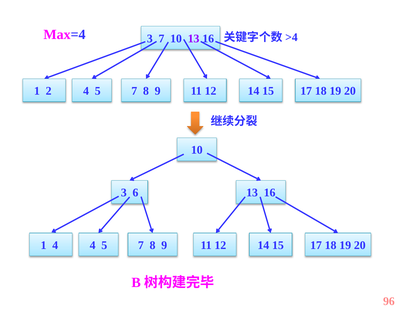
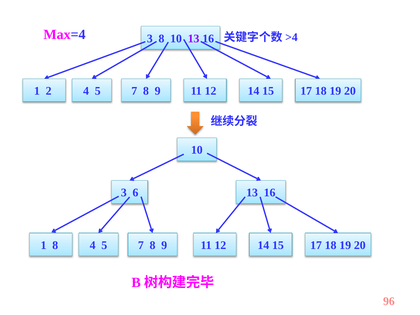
3 7: 7 -> 8
1 4: 4 -> 8
